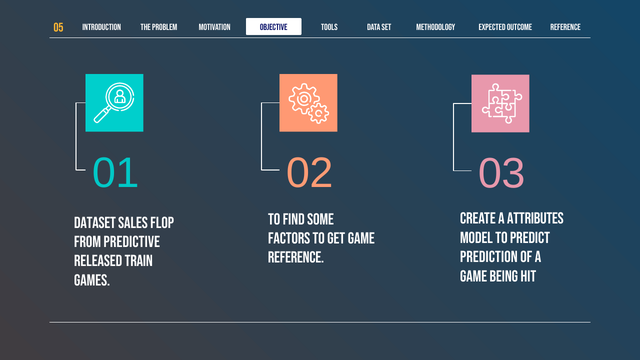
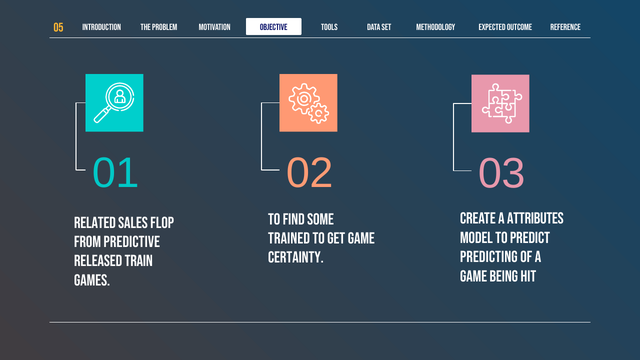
Dataset: Dataset -> Related
factors: factors -> trained
prediction: prediction -> predicting
reference at (296, 258): reference -> certainty
